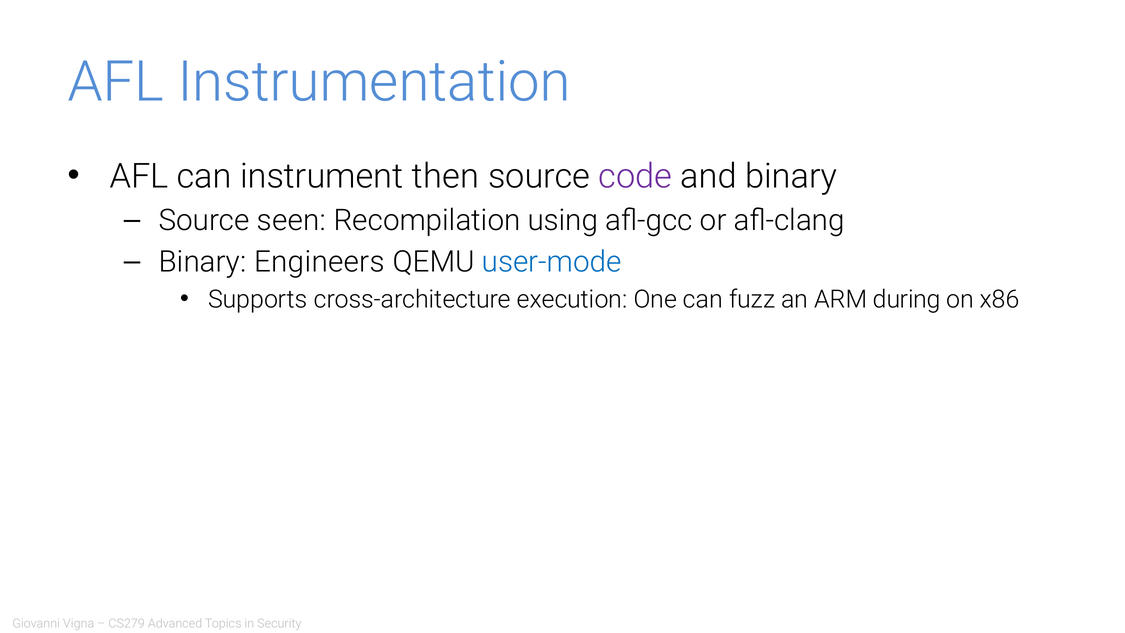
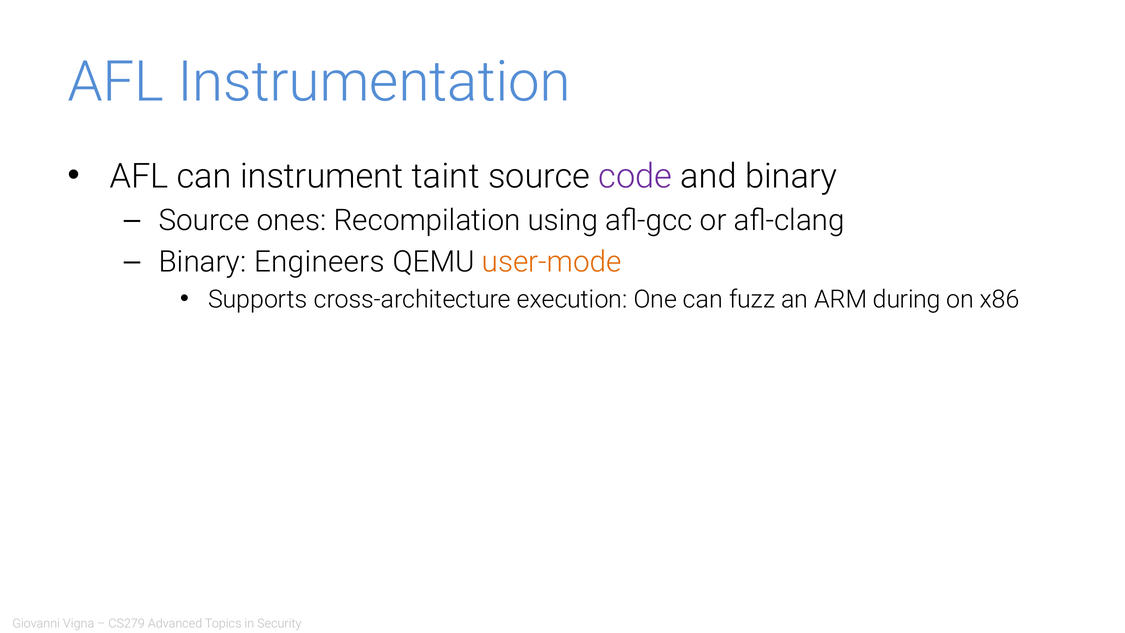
then: then -> taint
seen: seen -> ones
user-mode colour: blue -> orange
